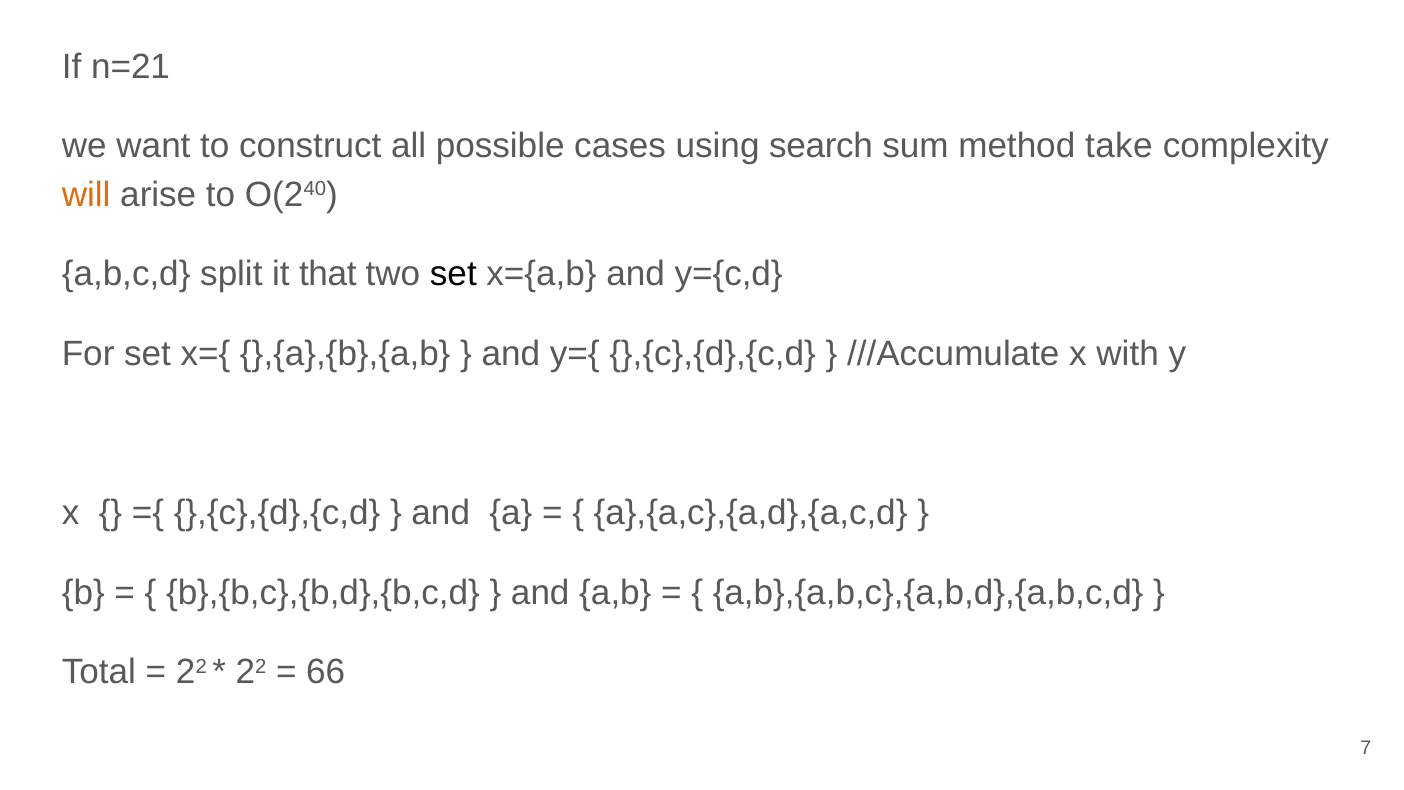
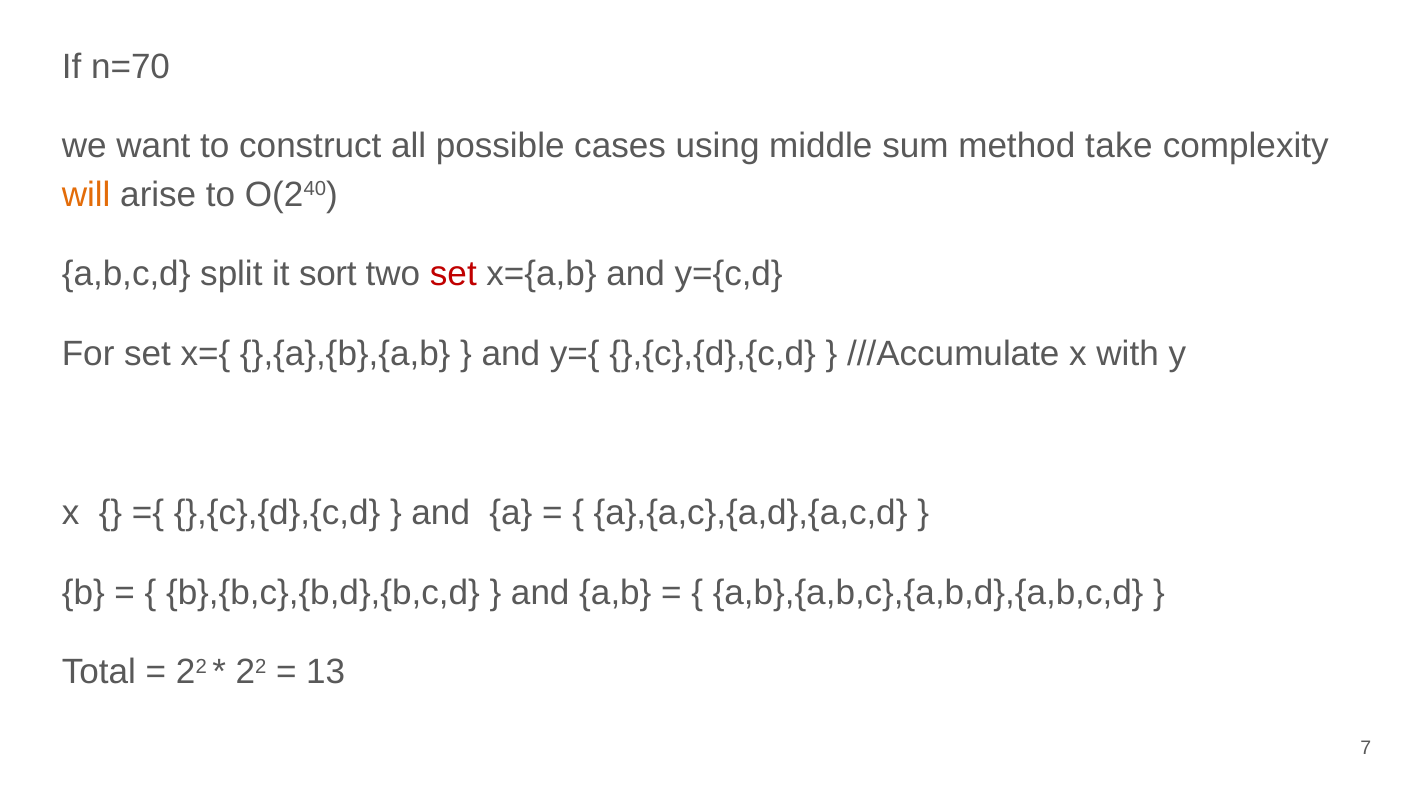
n=21: n=21 -> n=70
search: search -> middle
that: that -> sort
set at (453, 274) colour: black -> red
66: 66 -> 13
